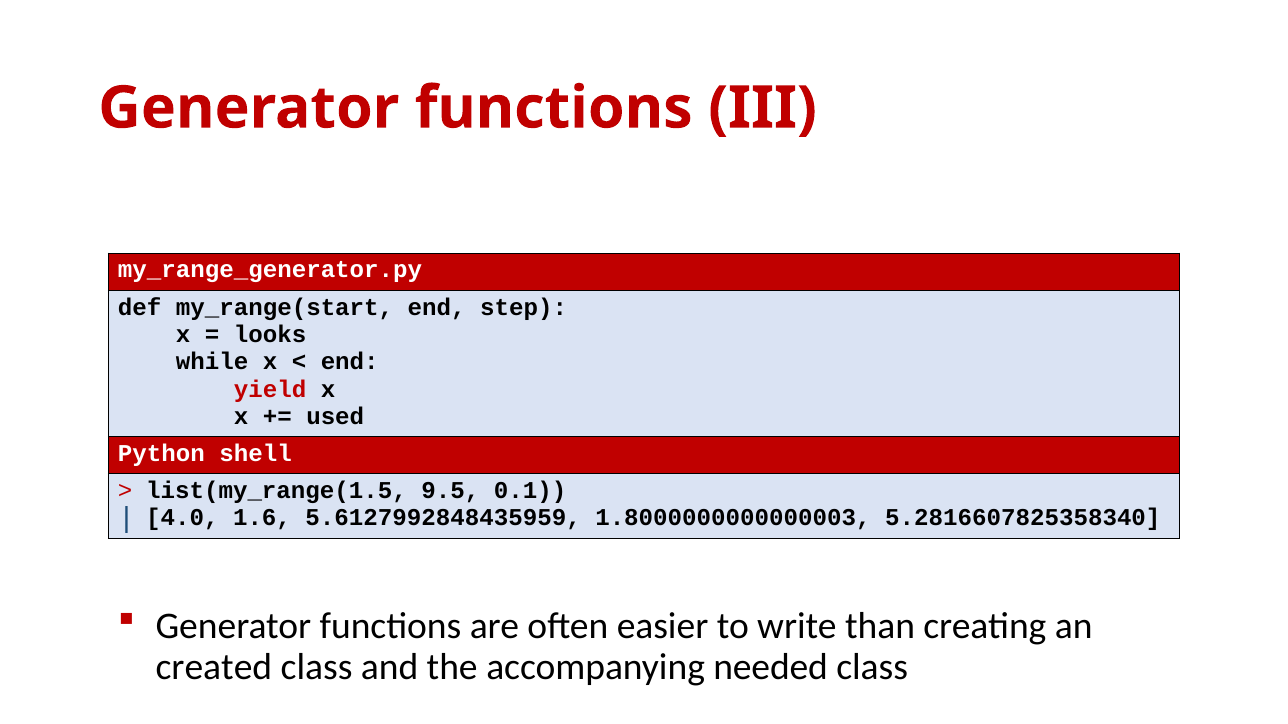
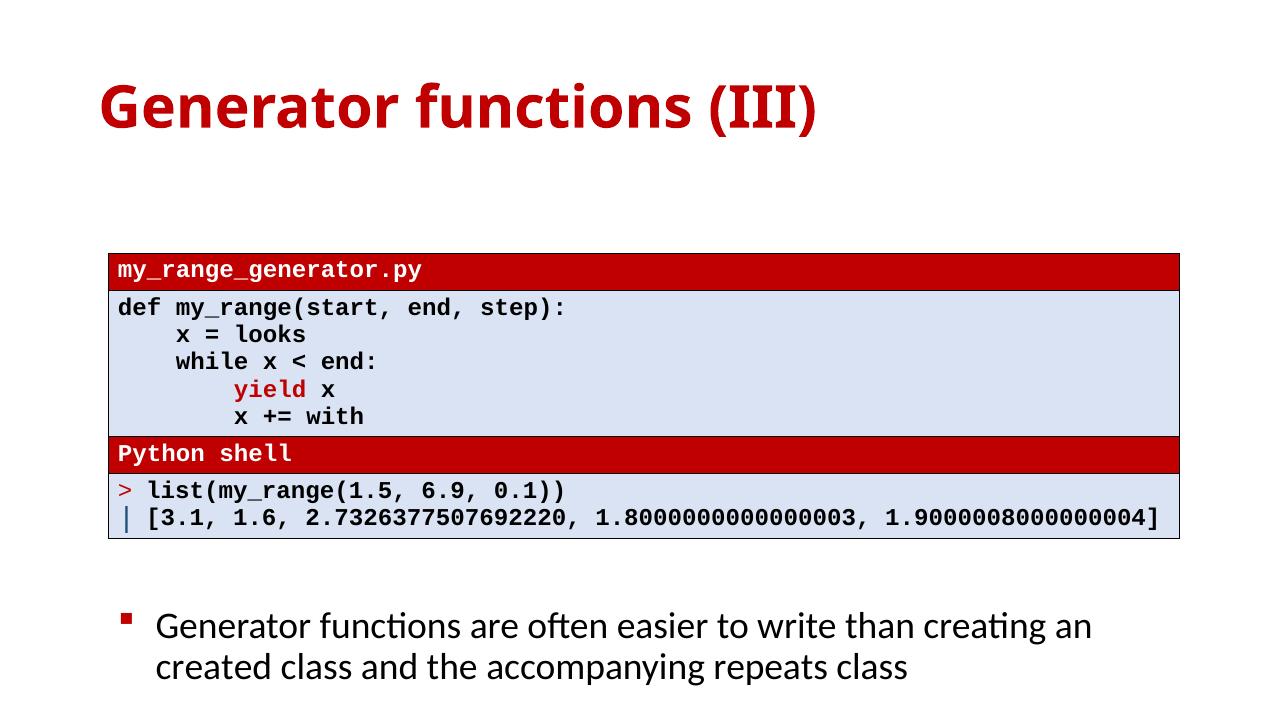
used: used -> with
9.5: 9.5 -> 6.9
4.0: 4.0 -> 3.1
5.6127992848435959: 5.6127992848435959 -> 2.7326377507692220
5.2816607825358340: 5.2816607825358340 -> 1.9000008000000004
needed: needed -> repeats
